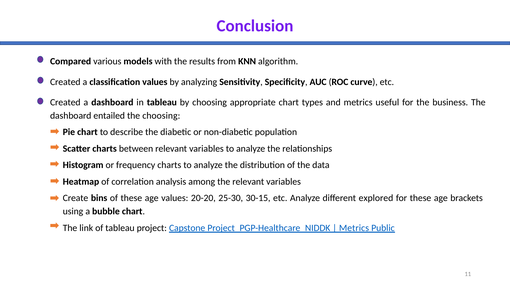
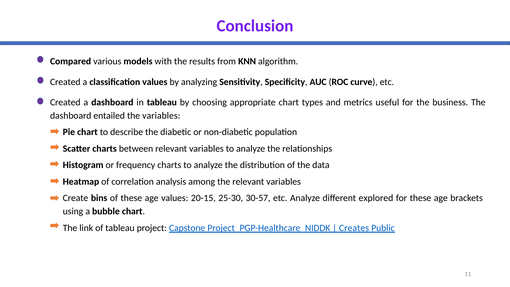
the choosing: choosing -> variables
20-20: 20-20 -> 20-15
30-15: 30-15 -> 30-57
Metrics at (354, 228): Metrics -> Creates
